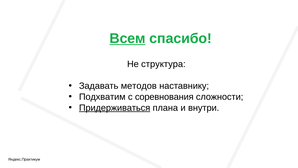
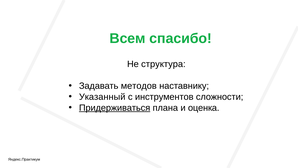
Всем underline: present -> none
Подхватим: Подхватим -> Указанный
соревнования: соревнования -> инструментов
внутри: внутри -> оценка
